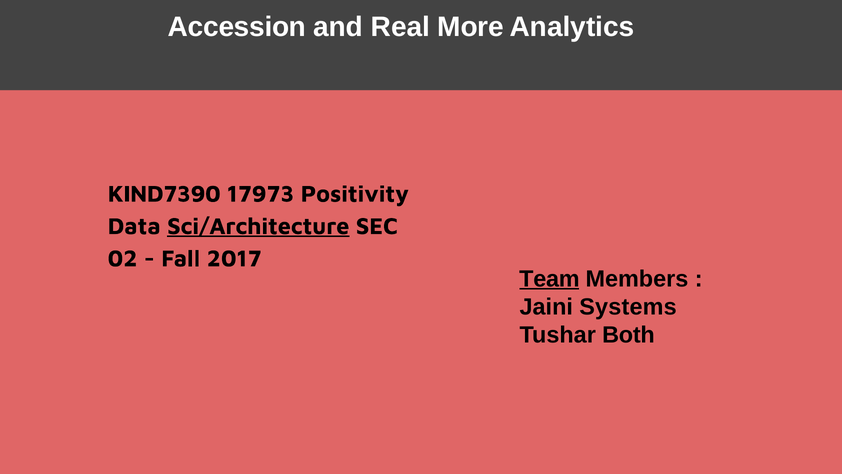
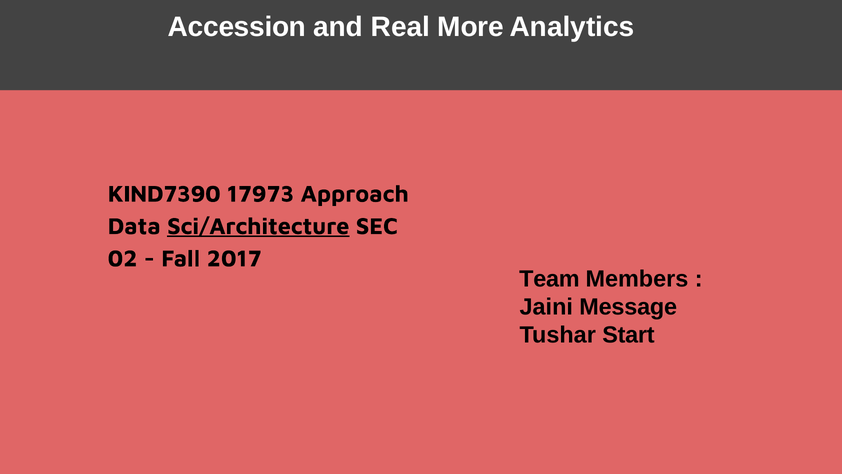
Positivity: Positivity -> Approach
Team underline: present -> none
Systems: Systems -> Message
Both: Both -> Start
